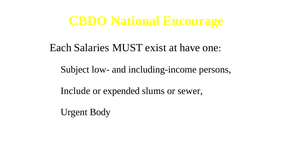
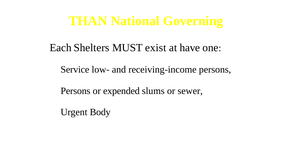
CBDO: CBDO -> THAN
Encourage: Encourage -> Governing
Salaries: Salaries -> Shelters
Subject: Subject -> Service
including-income: including-income -> receiving-income
Include at (75, 91): Include -> Persons
